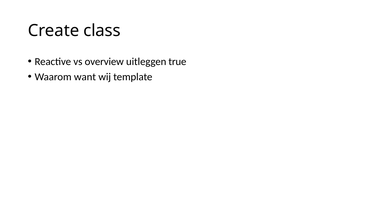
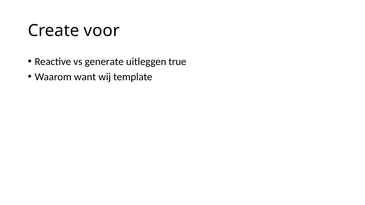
class: class -> voor
overview: overview -> generate
